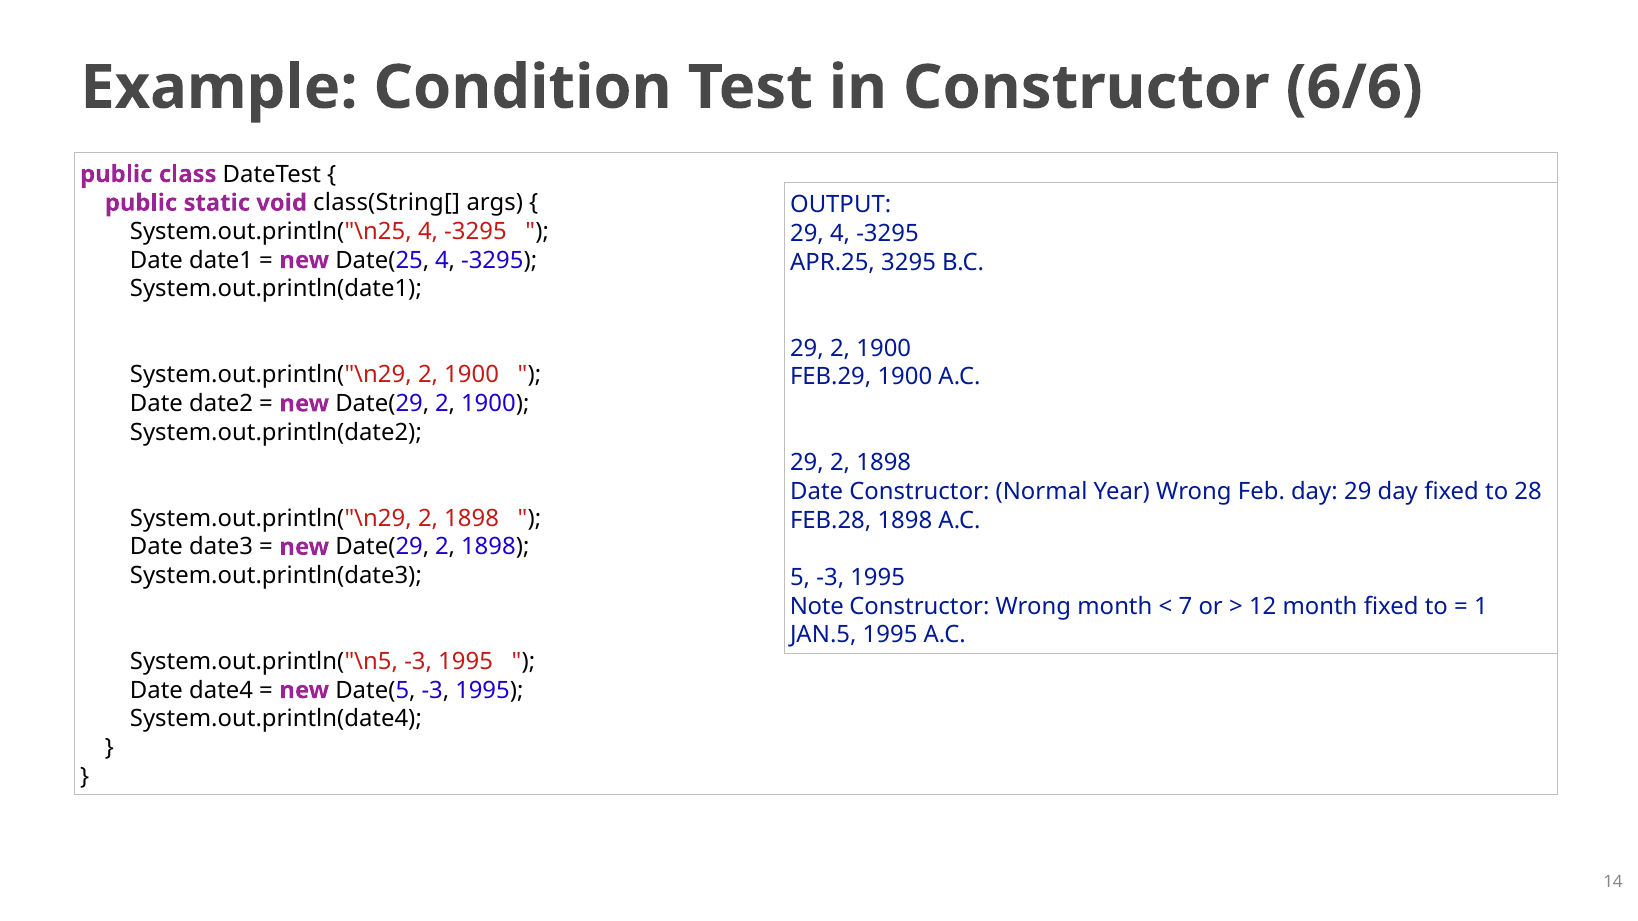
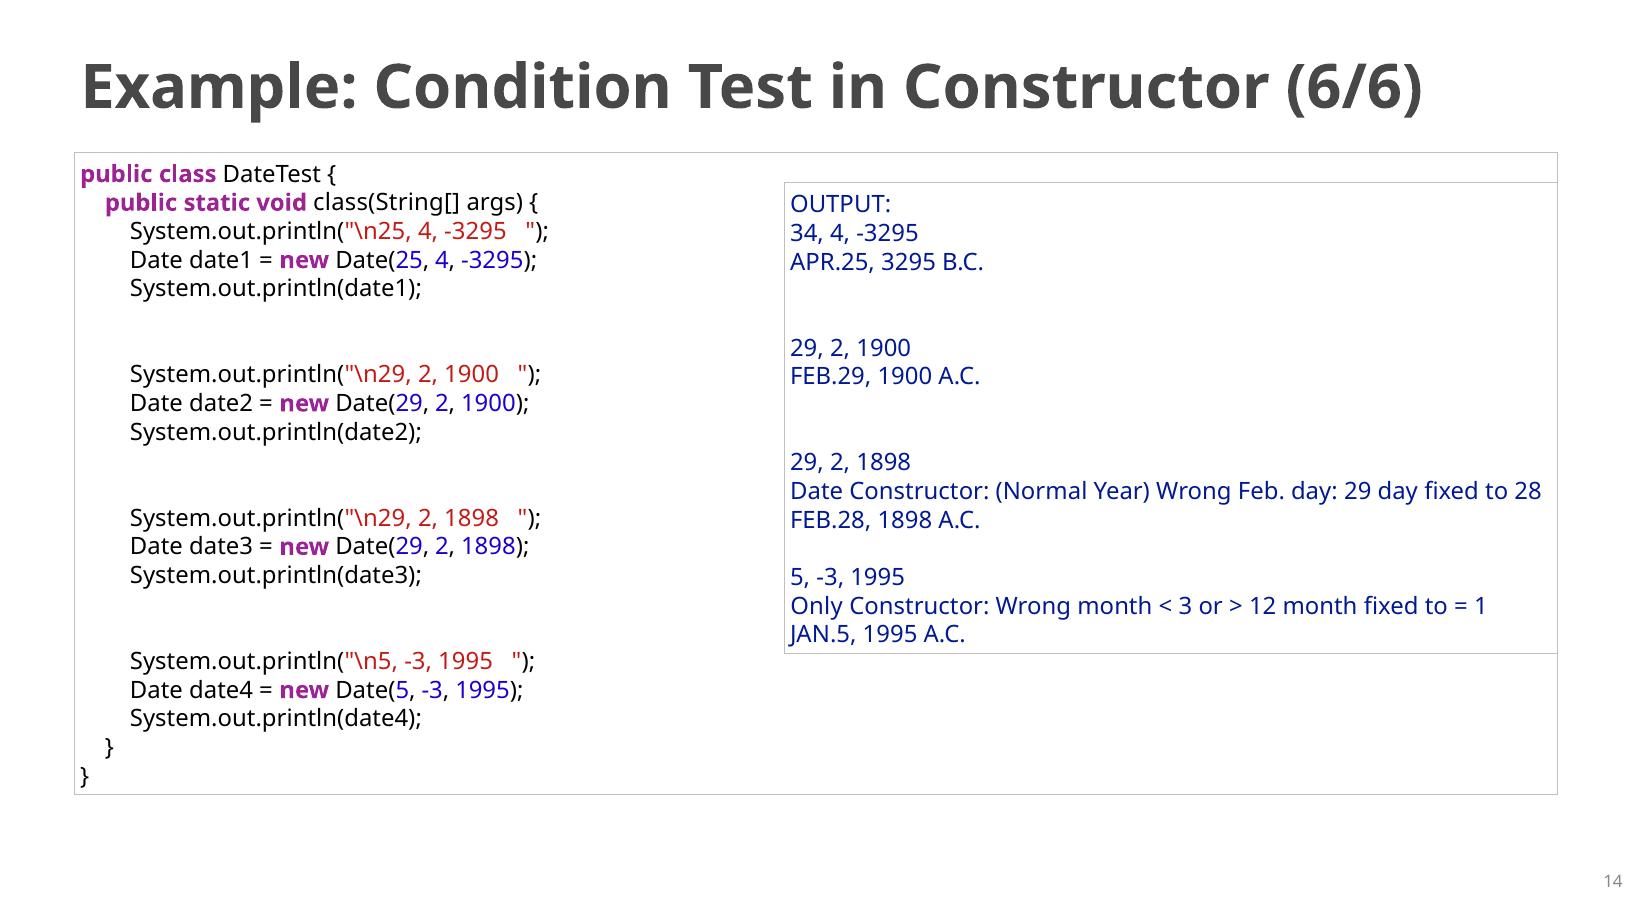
29 at (807, 234): 29 -> 34
Note: Note -> Only
7: 7 -> 3
